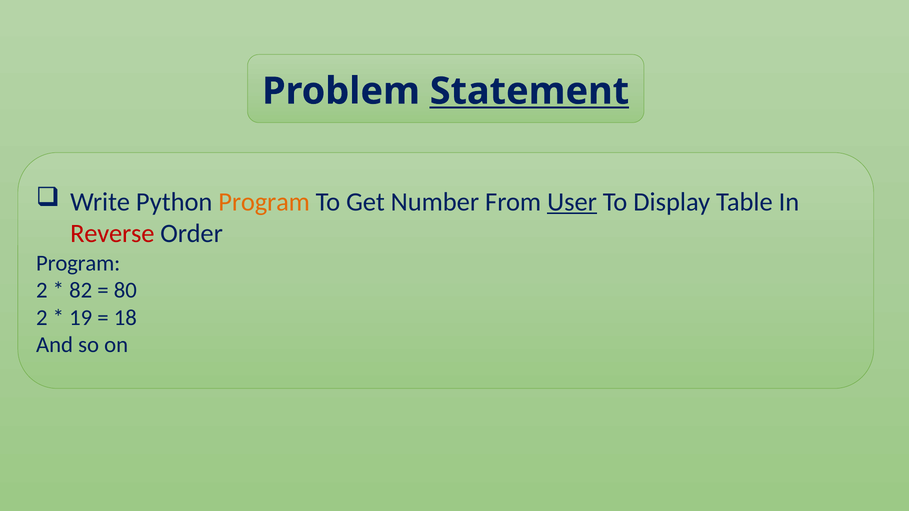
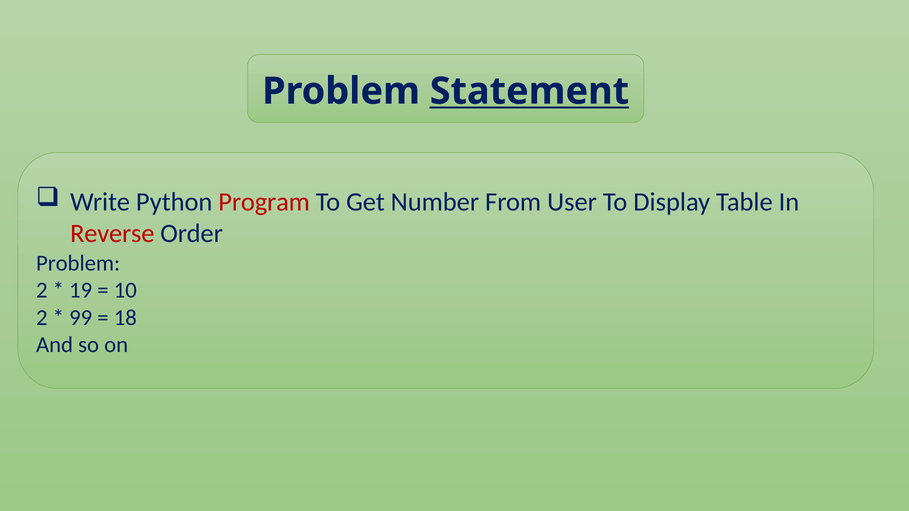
Program at (264, 202) colour: orange -> red
User underline: present -> none
Program at (78, 263): Program -> Problem
82: 82 -> 19
80: 80 -> 10
19: 19 -> 99
